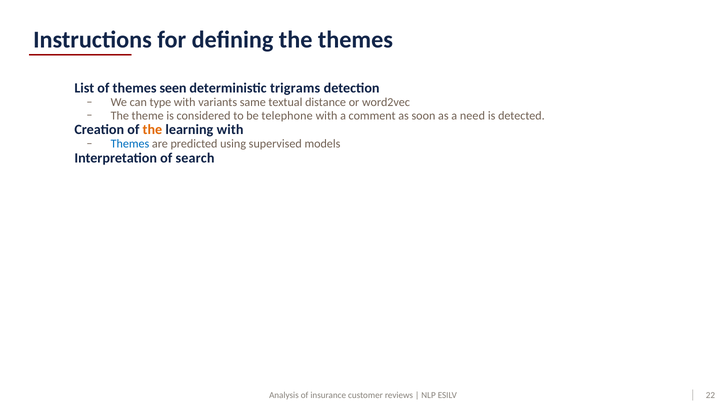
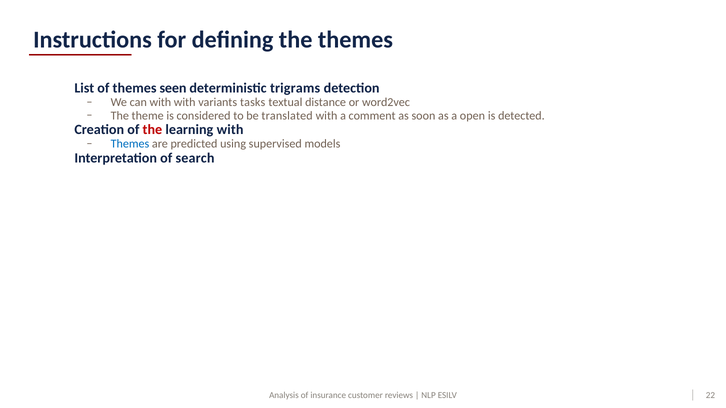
can type: type -> with
same: same -> tasks
telephone: telephone -> translated
need: need -> open
the at (152, 130) colour: orange -> red
